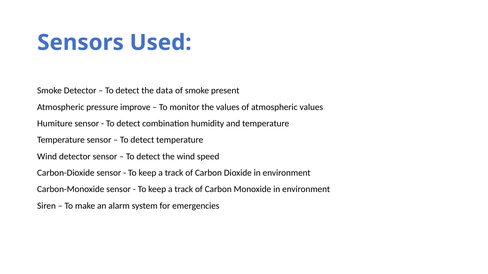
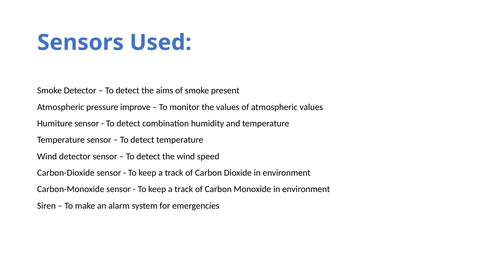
data: data -> aims
